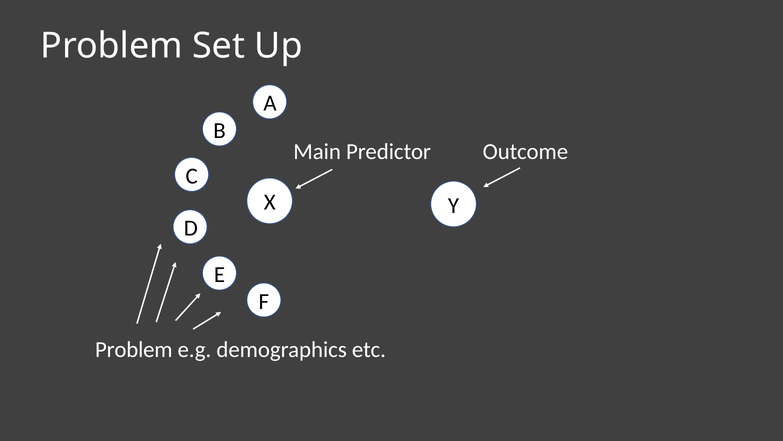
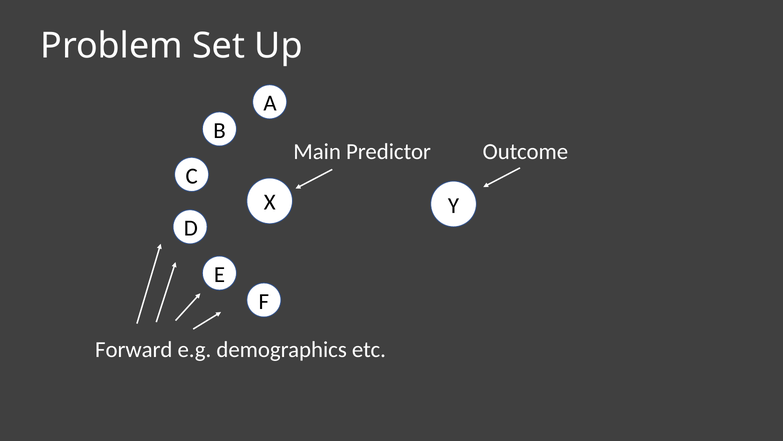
Problem at (134, 349): Problem -> Forward
